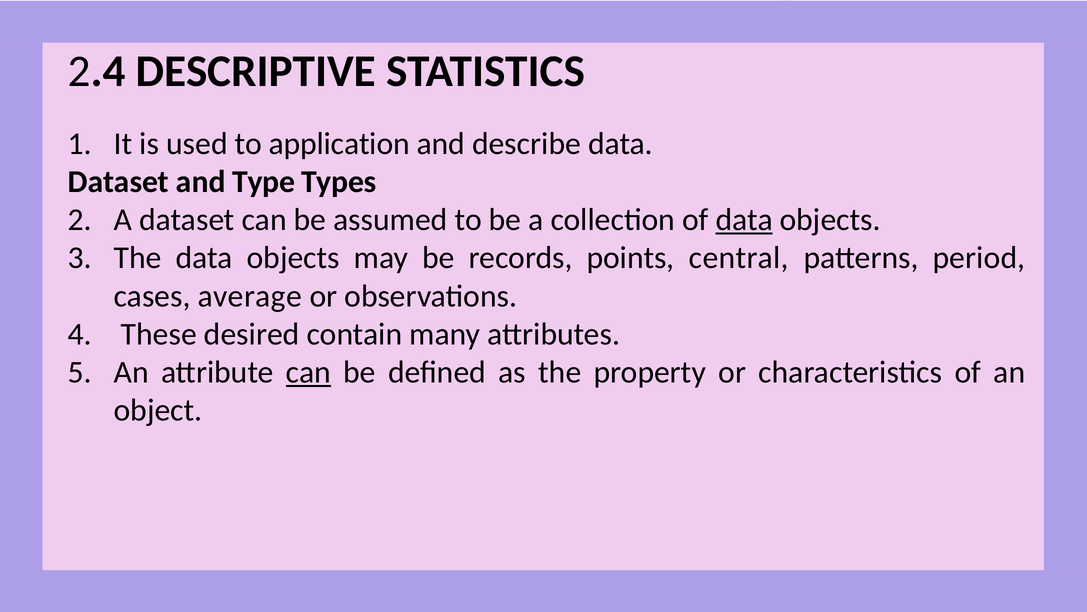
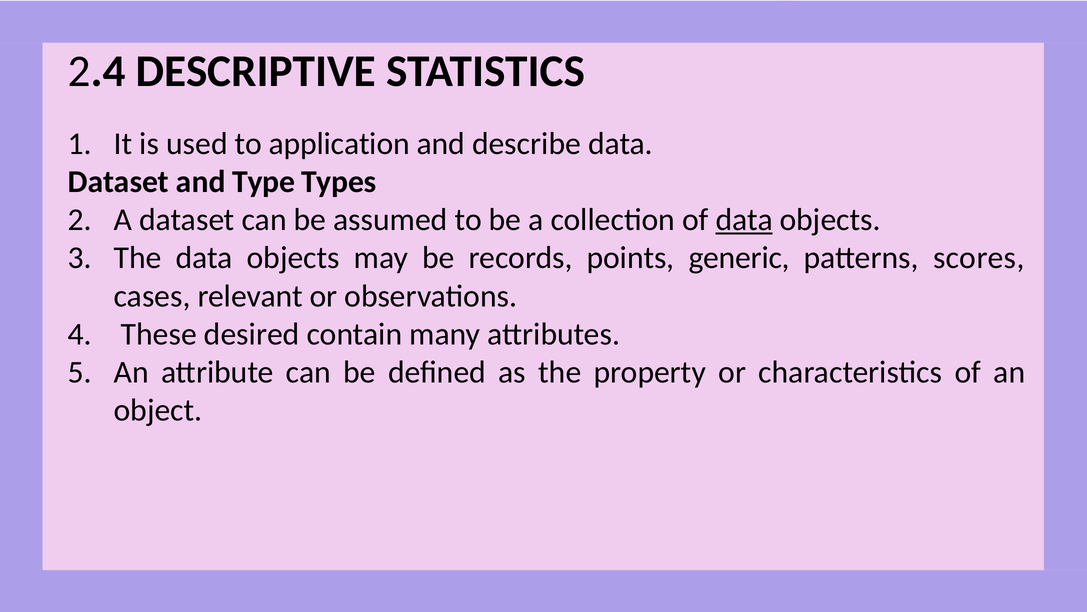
central: central -> generic
period: period -> scores
average: average -> relevant
can at (309, 372) underline: present -> none
